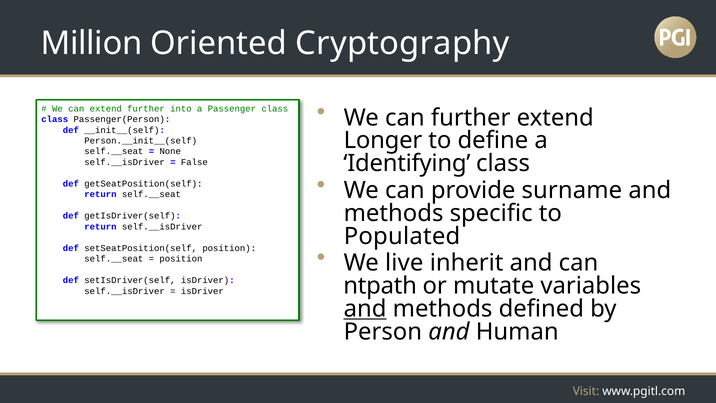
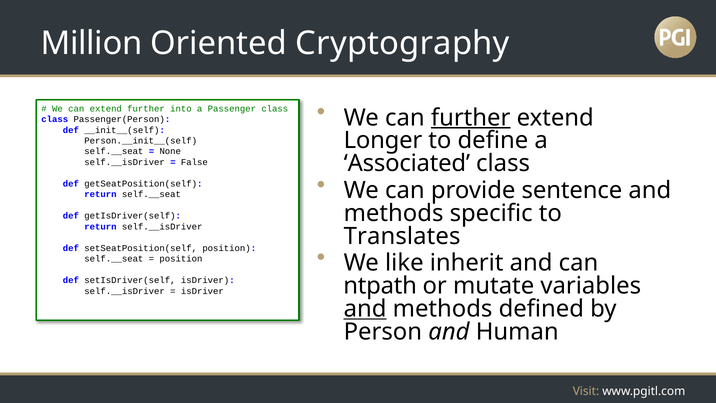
further at (471, 118) underline: none -> present
Identifying: Identifying -> Associated
surname: surname -> sentence
Populated: Populated -> Translates
live: live -> like
